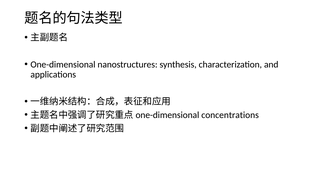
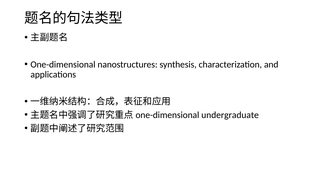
concentrations: concentrations -> undergraduate
